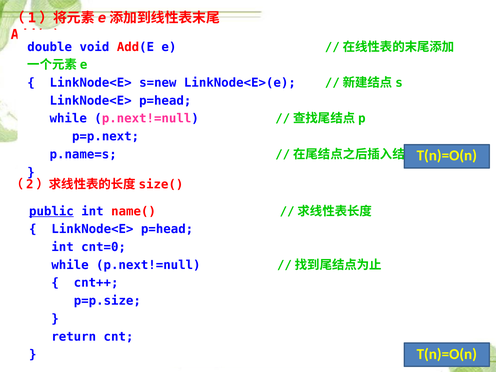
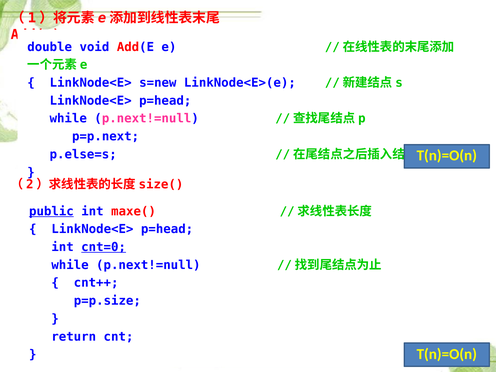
p.name=s: p.name=s -> p.else=s
name(: name( -> maxe(
cnt=0 underline: none -> present
